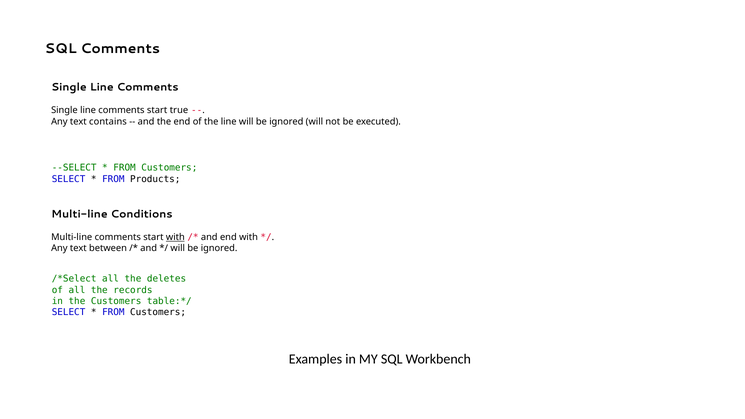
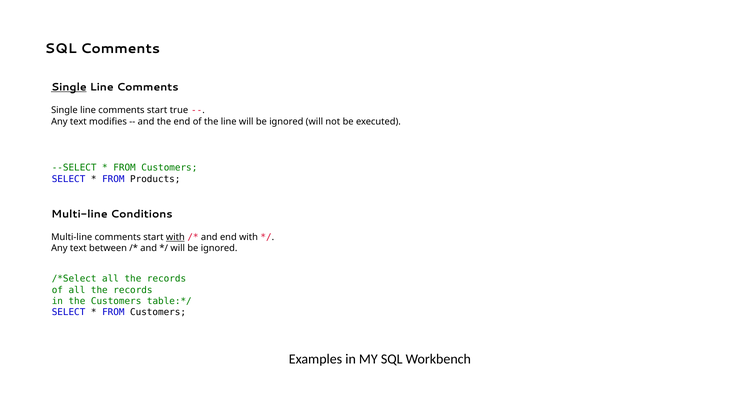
Single at (69, 87) underline: none -> present
contains: contains -> modifies
deletes at (167, 279): deletes -> records
